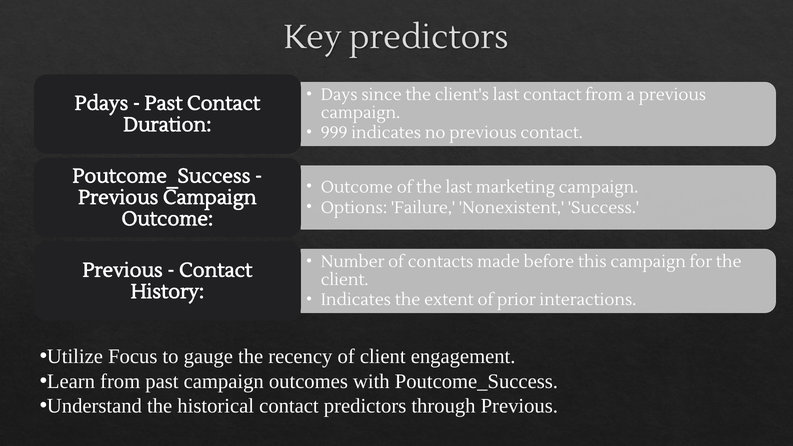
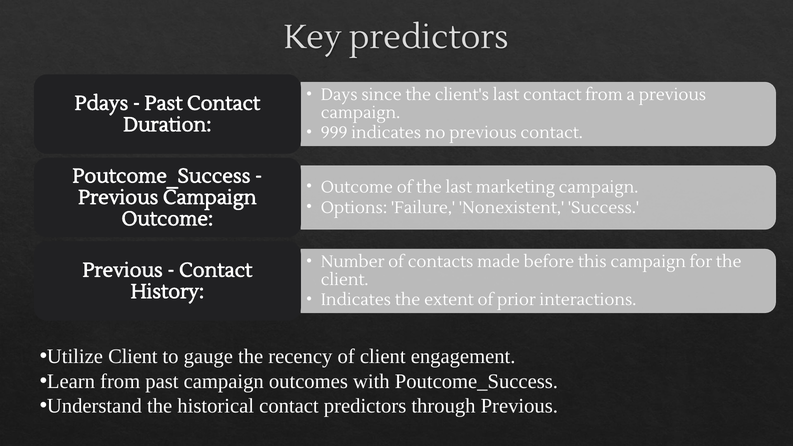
Utilize Focus: Focus -> Client
